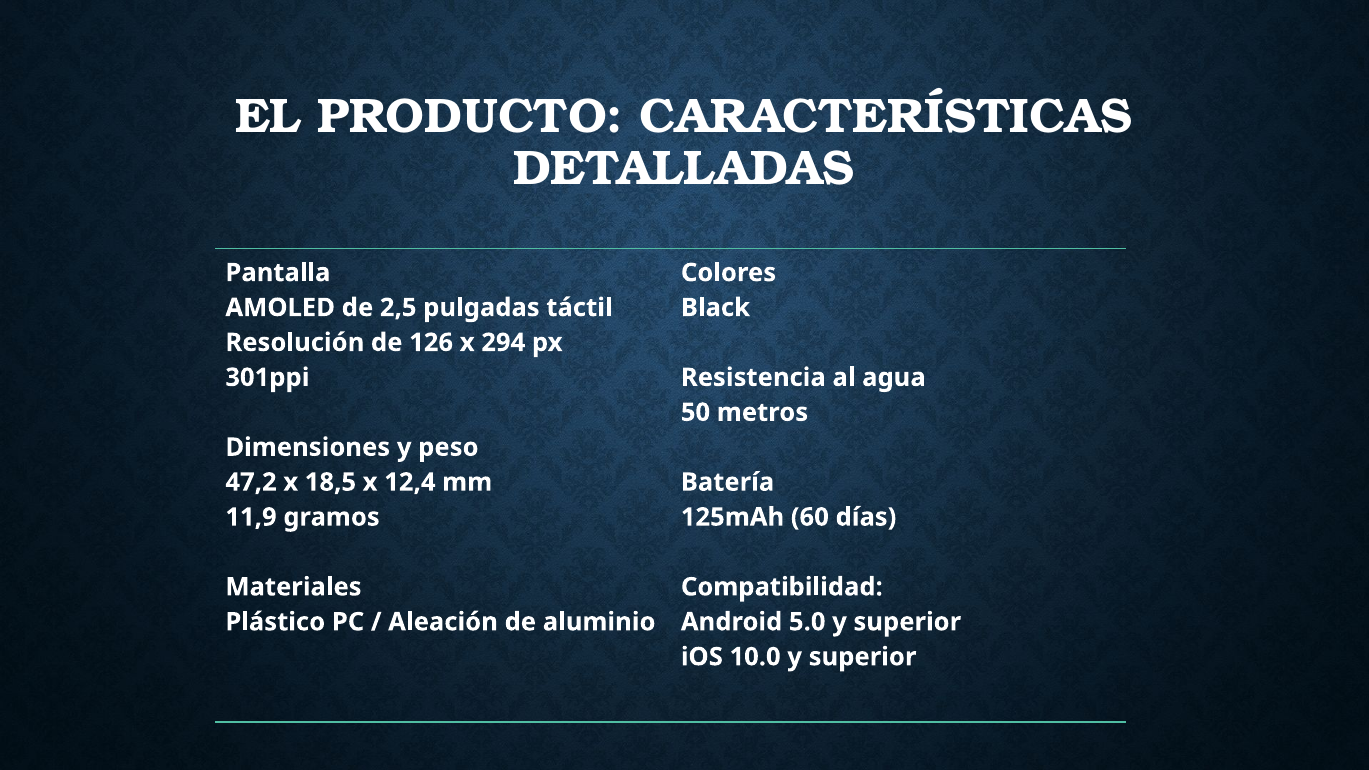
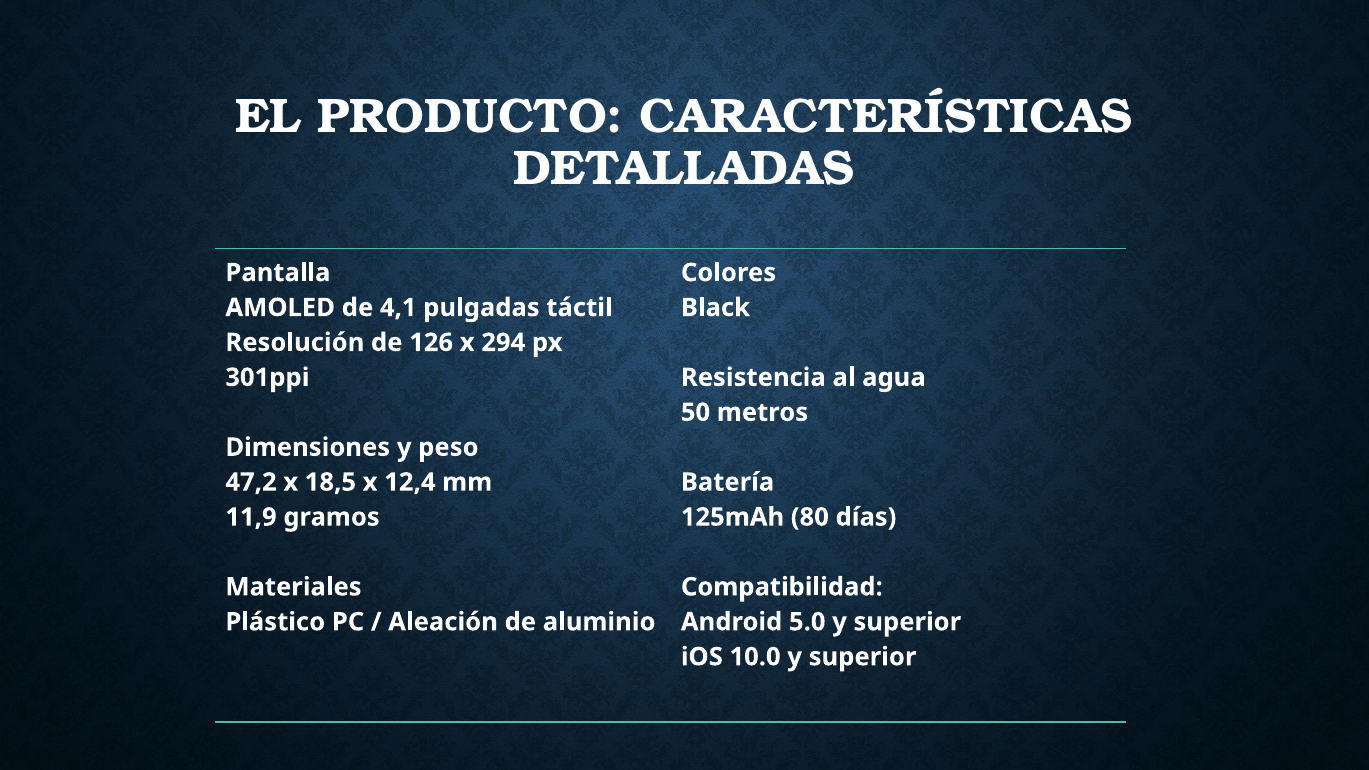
2,5: 2,5 -> 4,1
60: 60 -> 80
